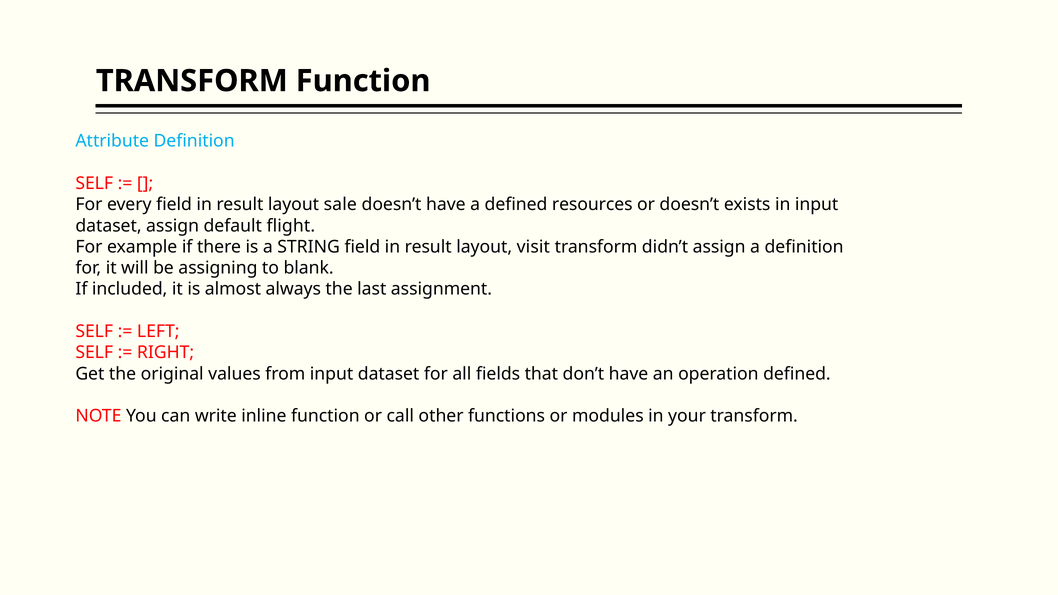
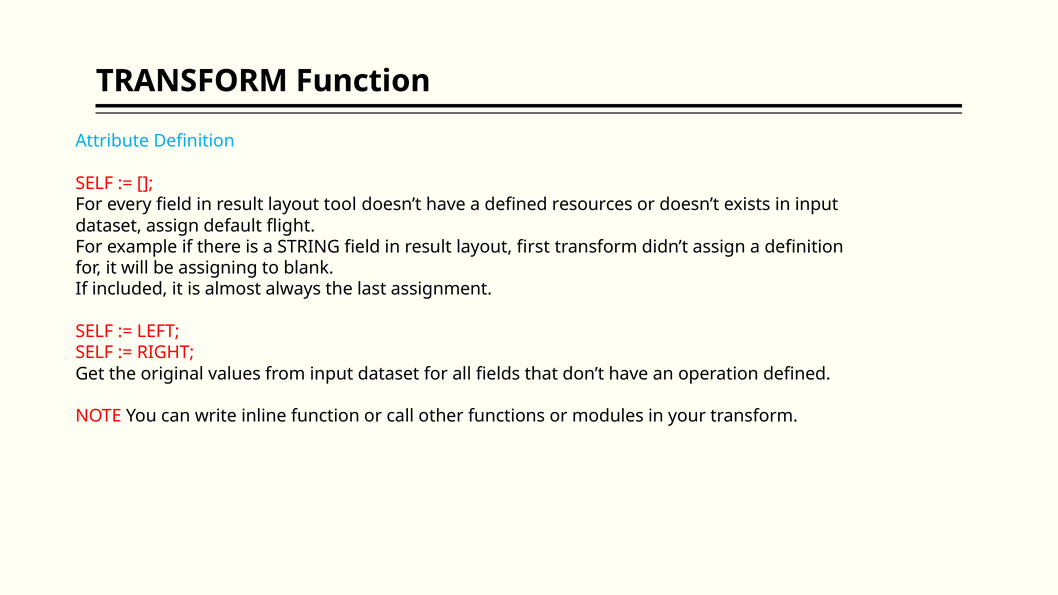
sale: sale -> tool
visit: visit -> first
